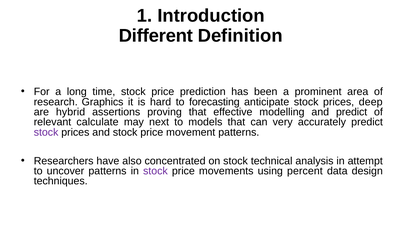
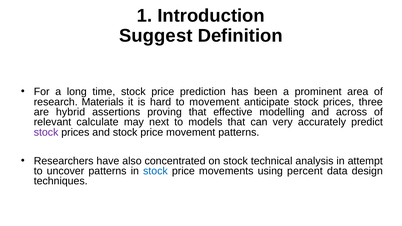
Different: Different -> Suggest
Graphics: Graphics -> Materials
to forecasting: forecasting -> movement
deep: deep -> three
and predict: predict -> across
stock at (155, 171) colour: purple -> blue
